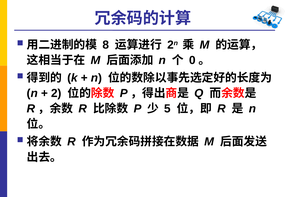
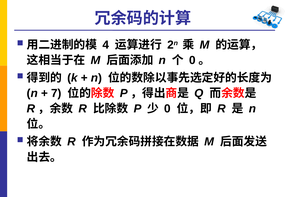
8: 8 -> 4
2: 2 -> 7
5 at (167, 109): 5 -> 0
